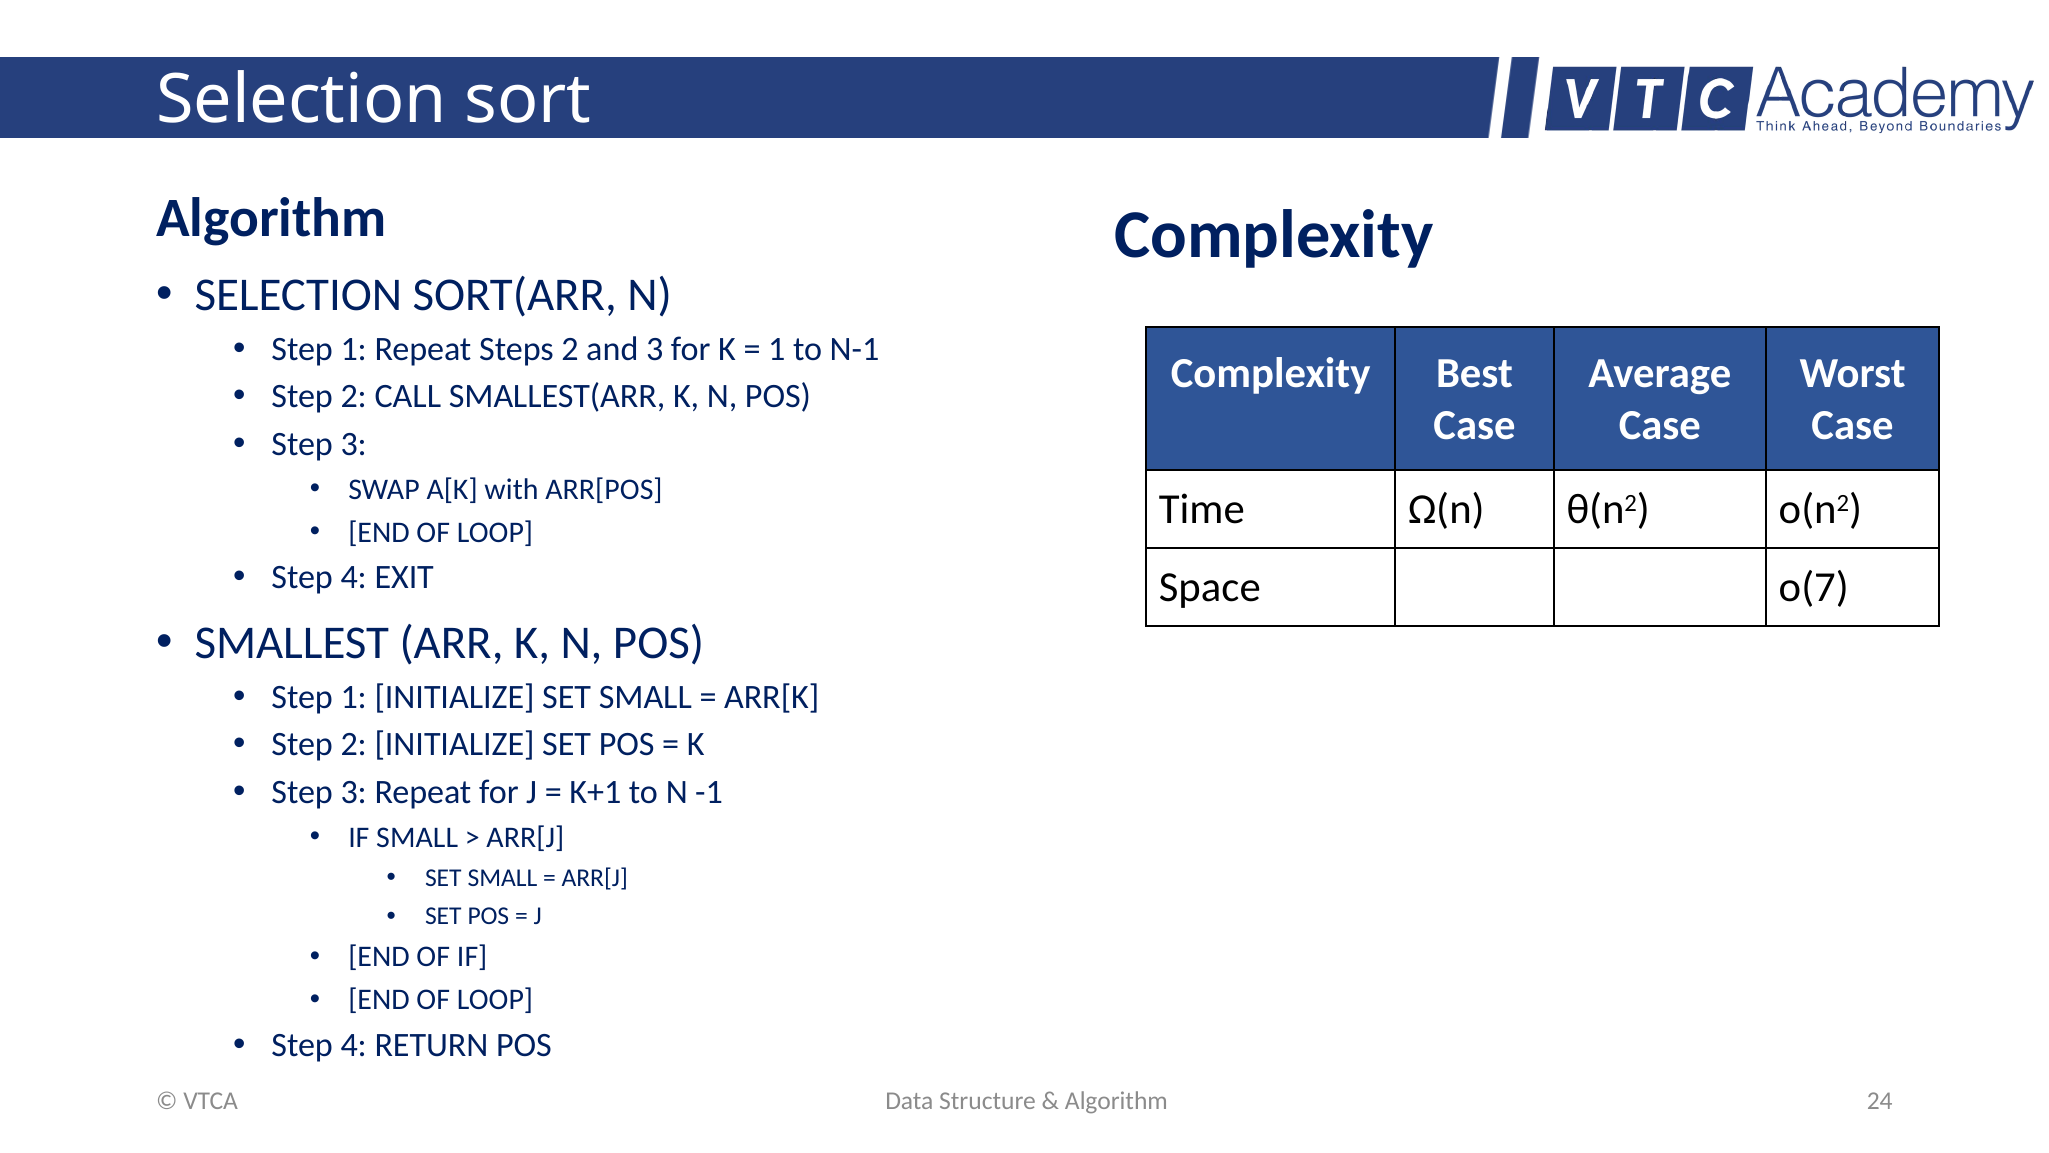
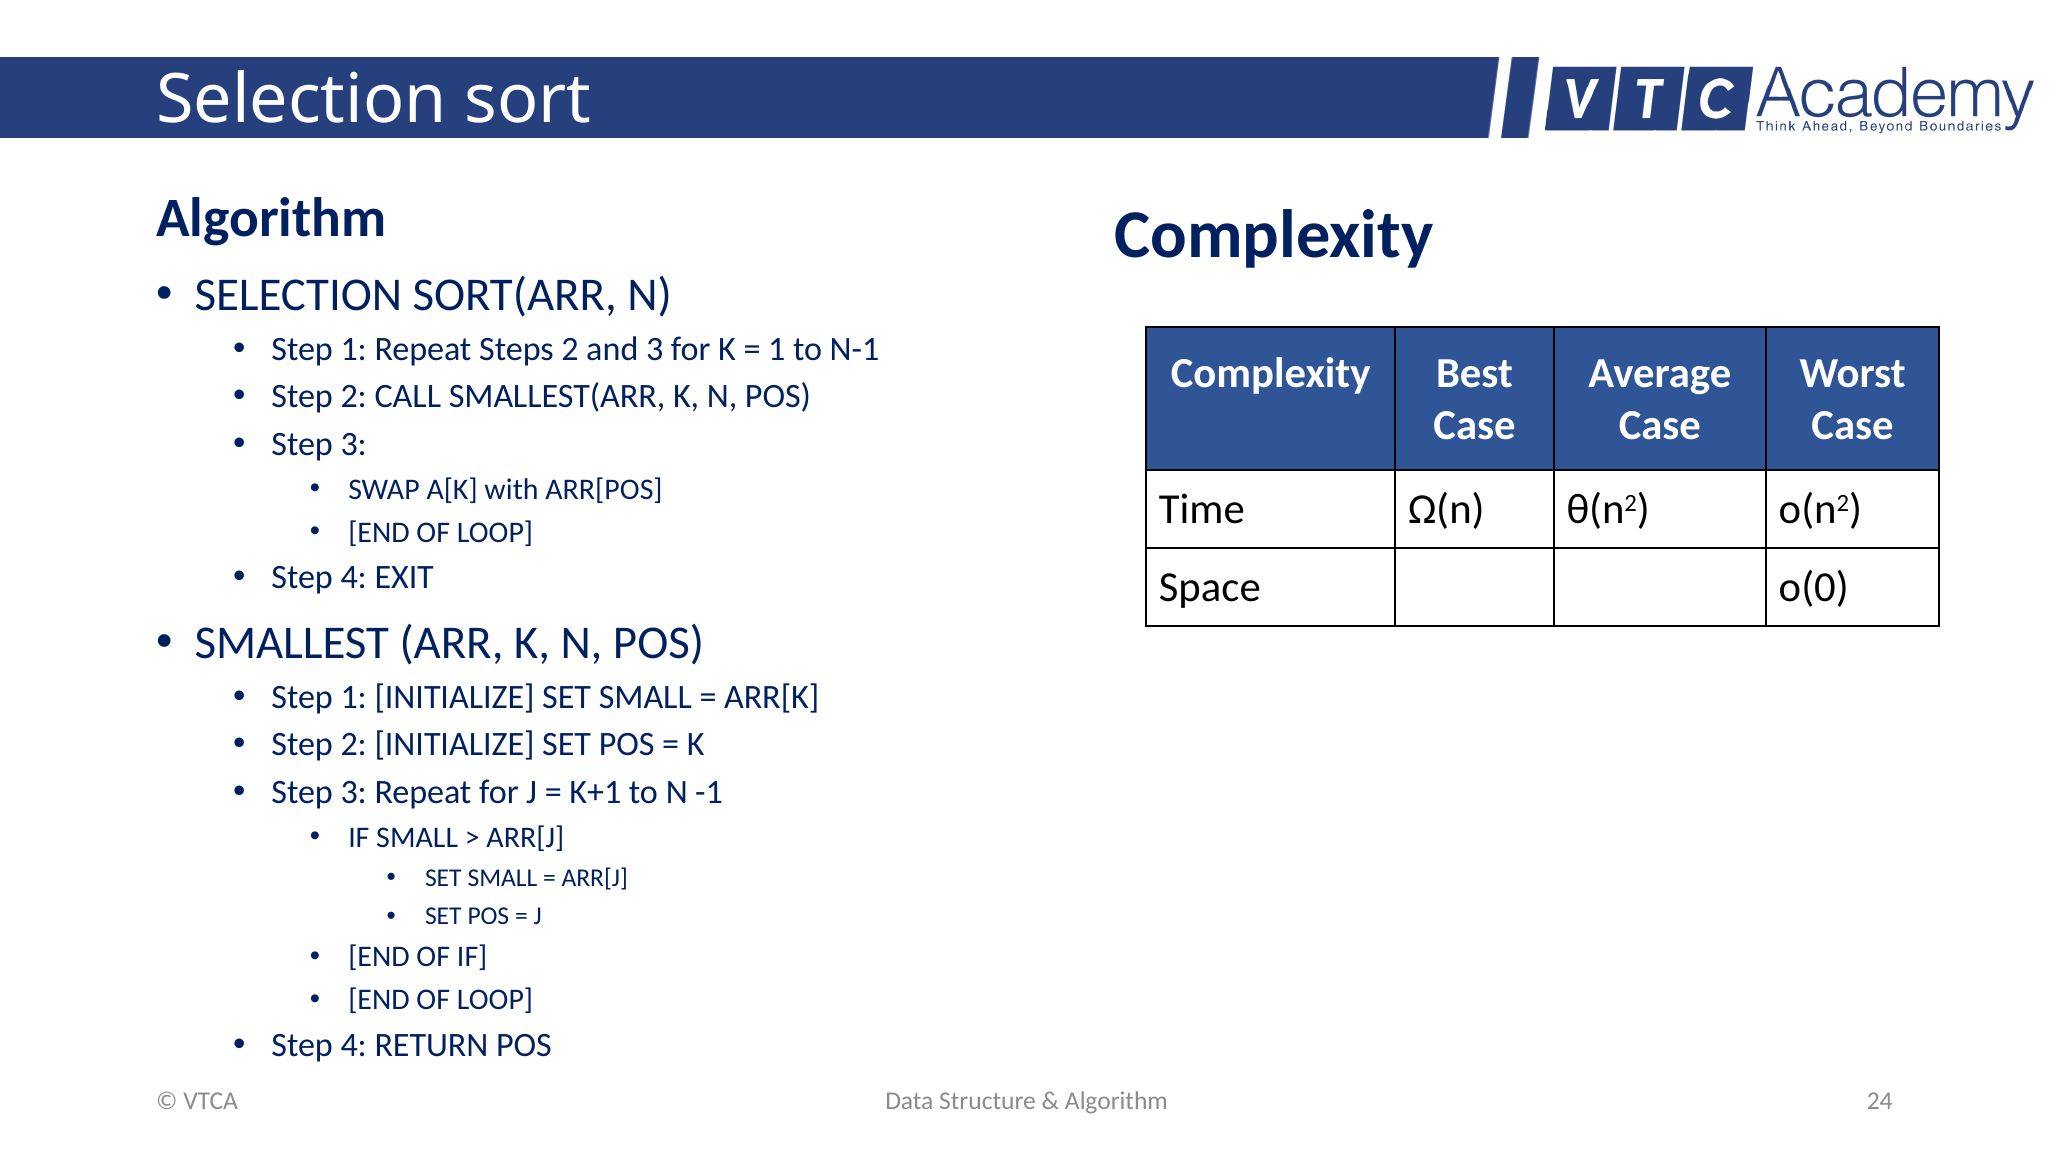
o(7: o(7 -> o(0
